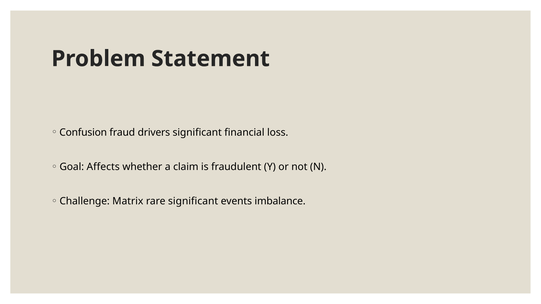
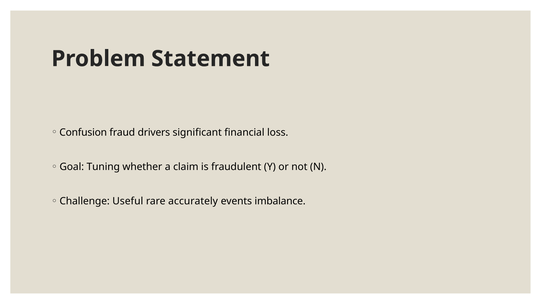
Affects: Affects -> Tuning
Matrix: Matrix -> Useful
rare significant: significant -> accurately
